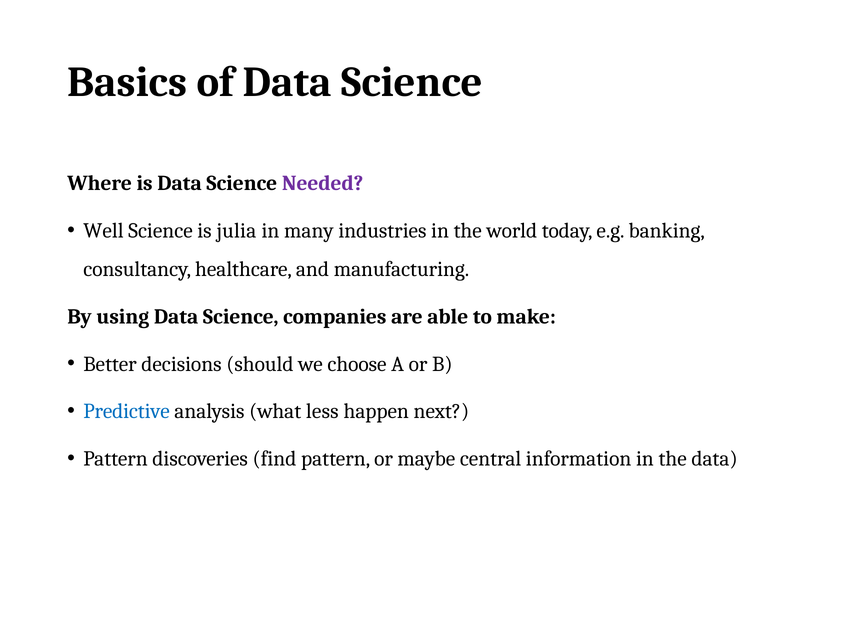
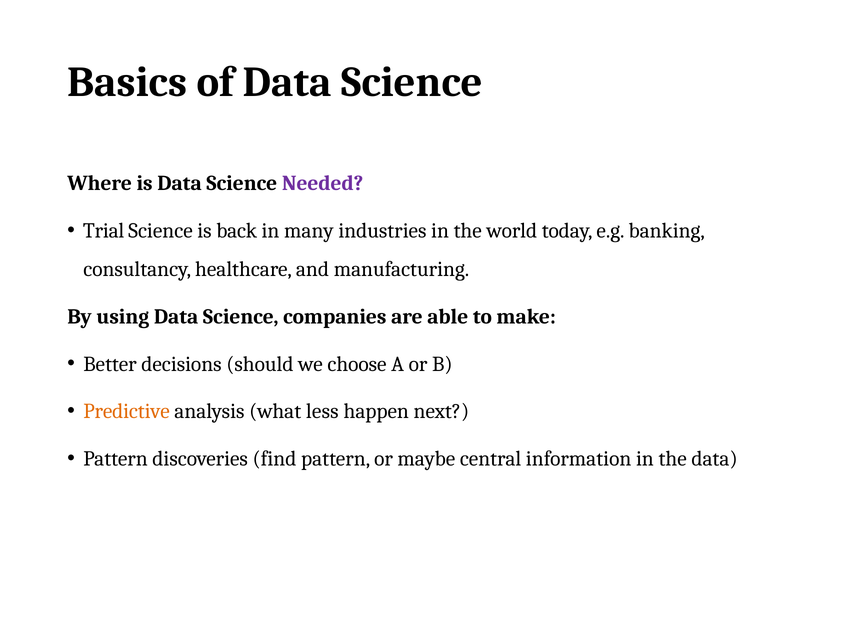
Well: Well -> Trial
julia: julia -> back
Predictive colour: blue -> orange
